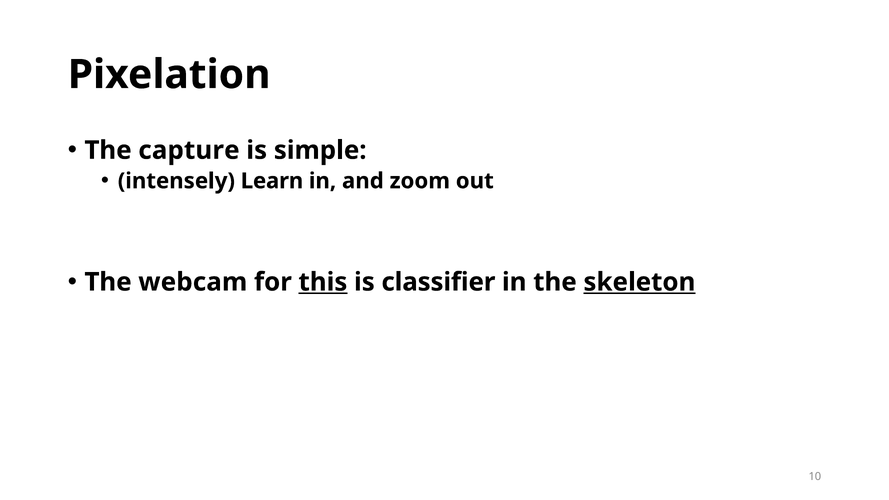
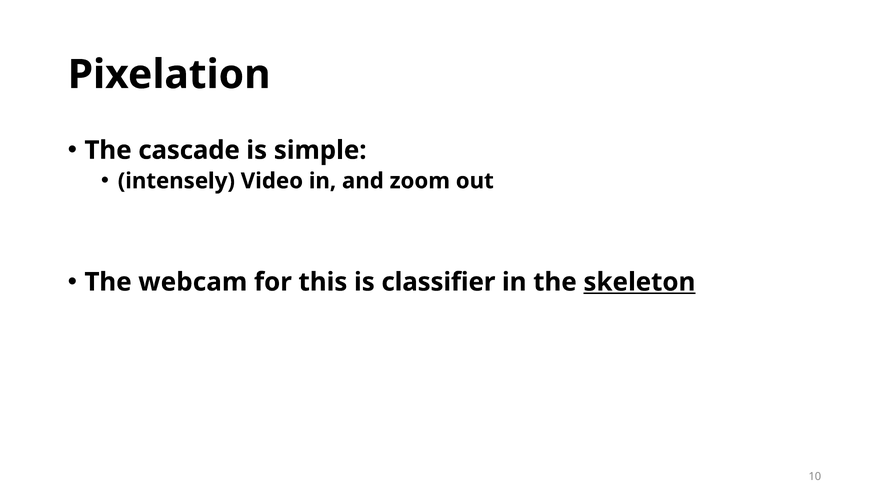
capture: capture -> cascade
Learn: Learn -> Video
this underline: present -> none
